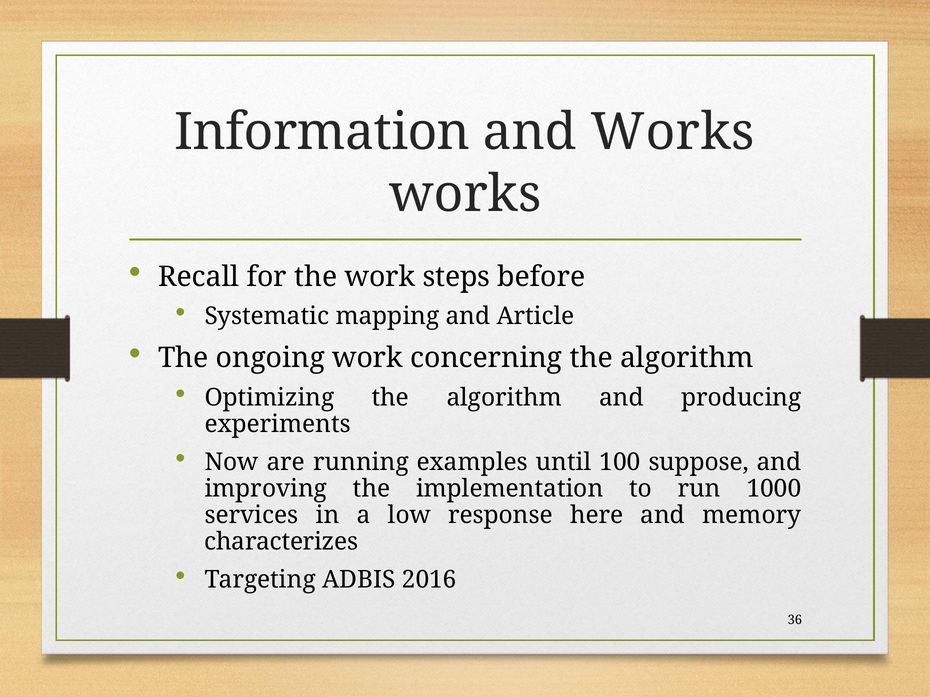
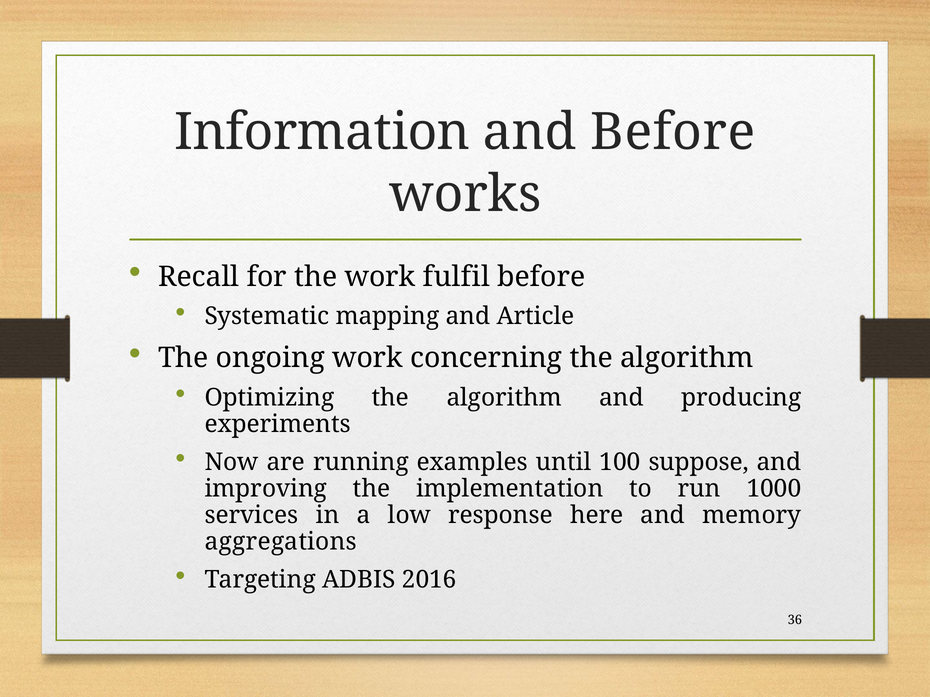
and Works: Works -> Before
steps: steps -> fulfil
characterizes: characterizes -> aggregations
